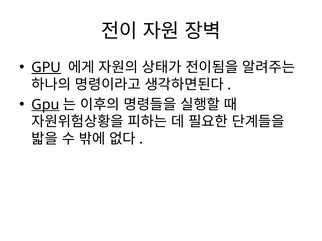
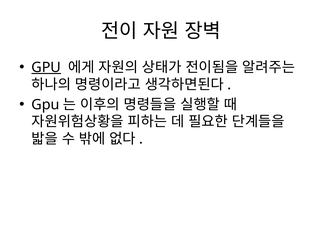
Gpu at (45, 105) underline: present -> none
